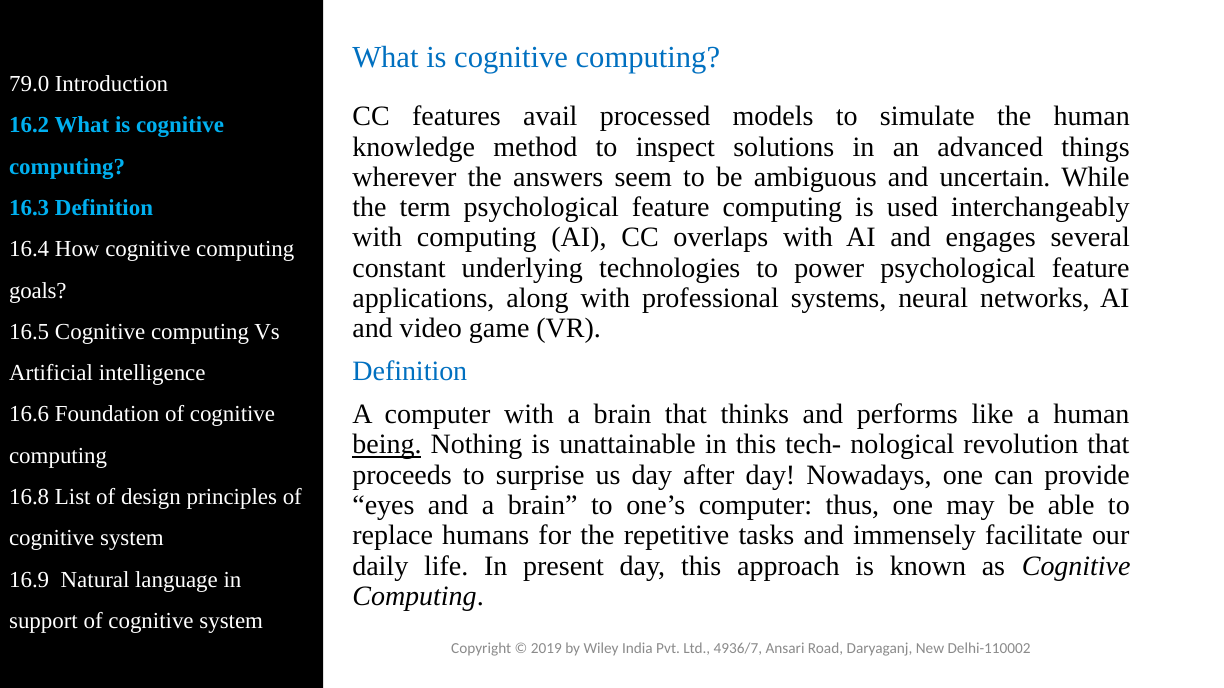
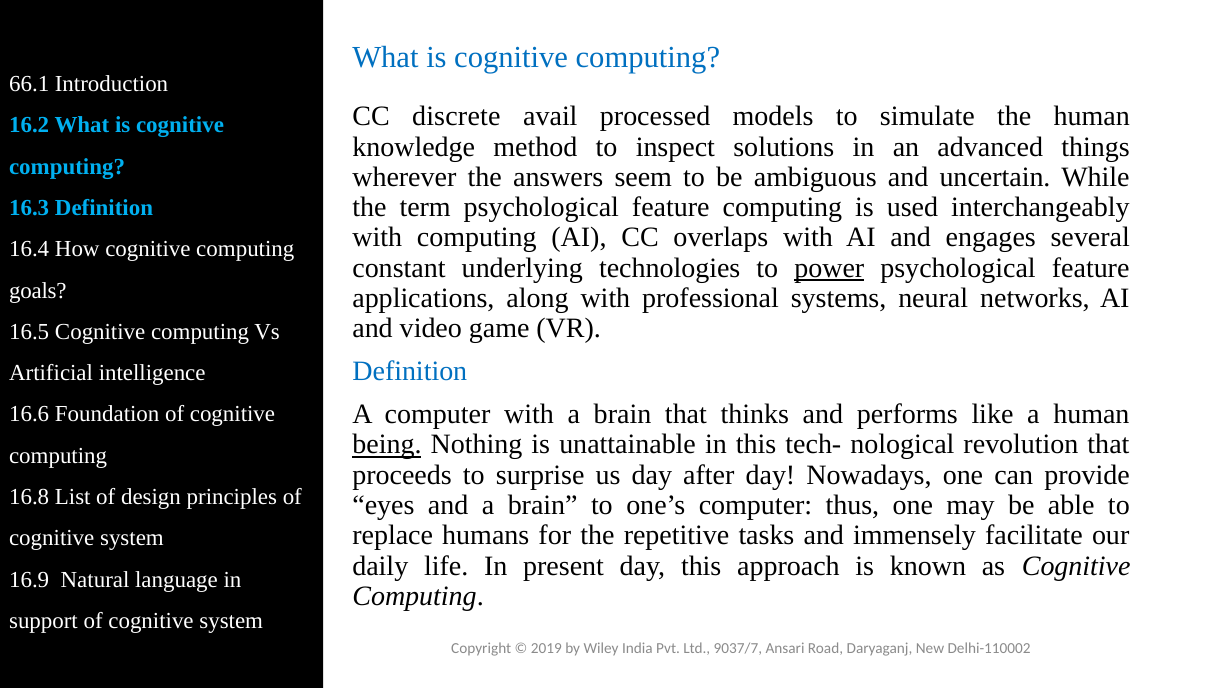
79.0: 79.0 -> 66.1
features: features -> discrete
power underline: none -> present
4936/7: 4936/7 -> 9037/7
